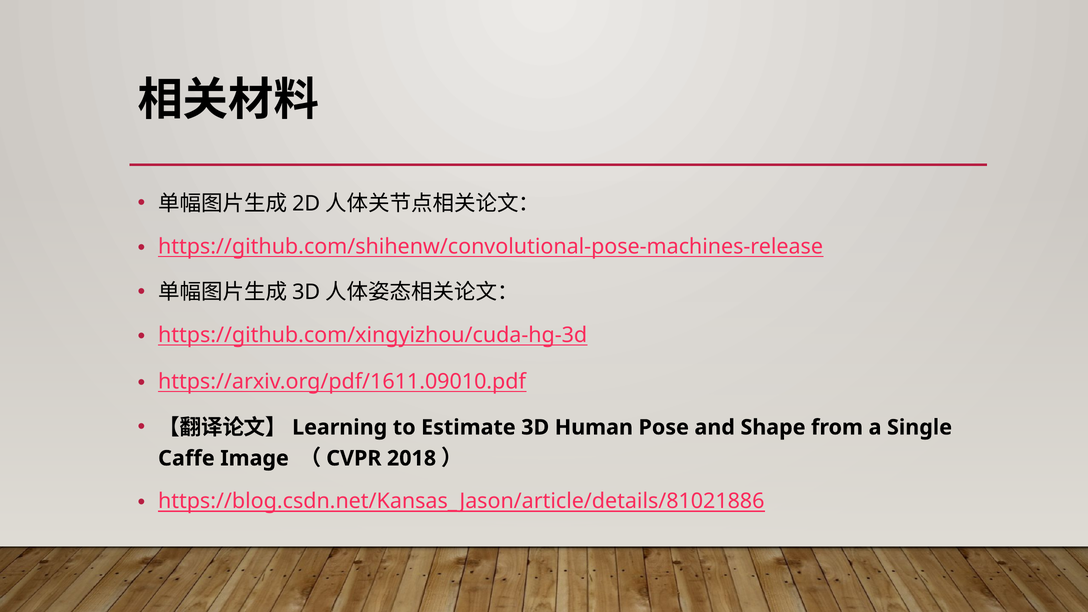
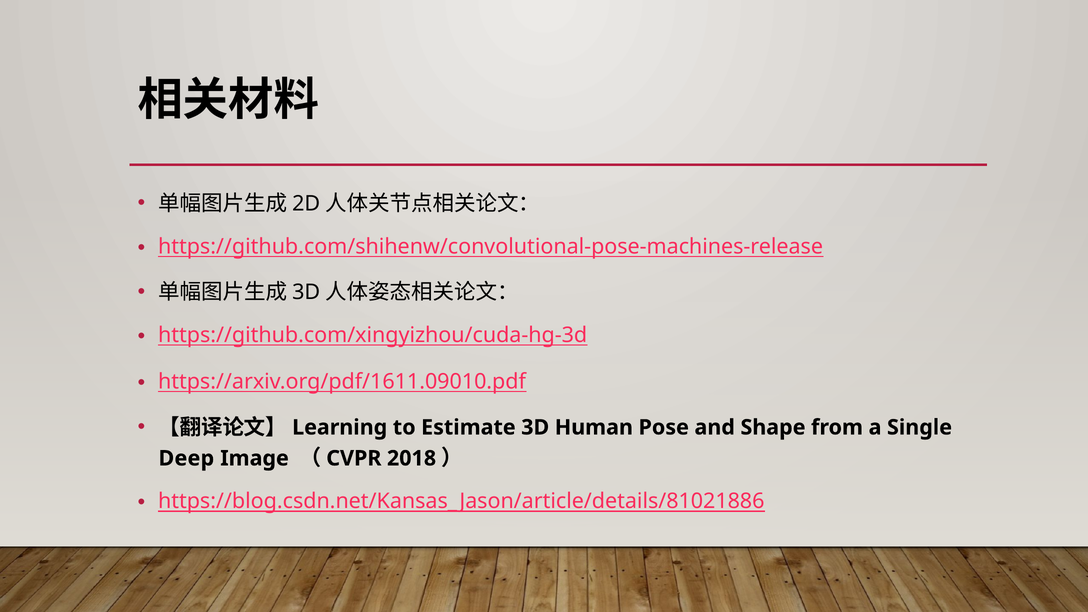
Caffe: Caffe -> Deep
